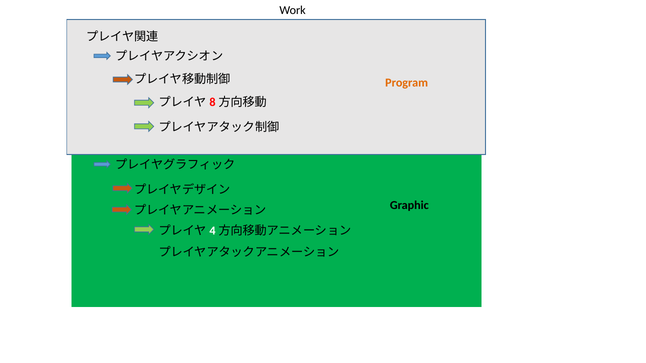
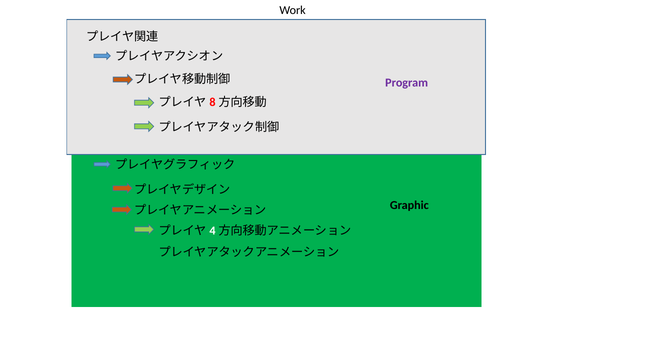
Program colour: orange -> purple
